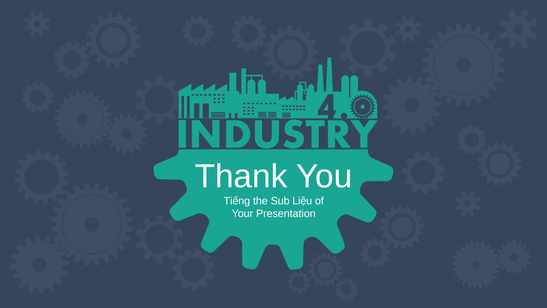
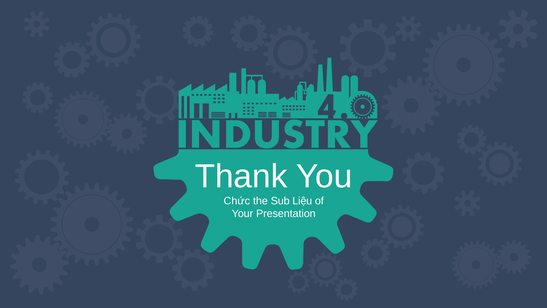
Tiếng: Tiếng -> Chức
